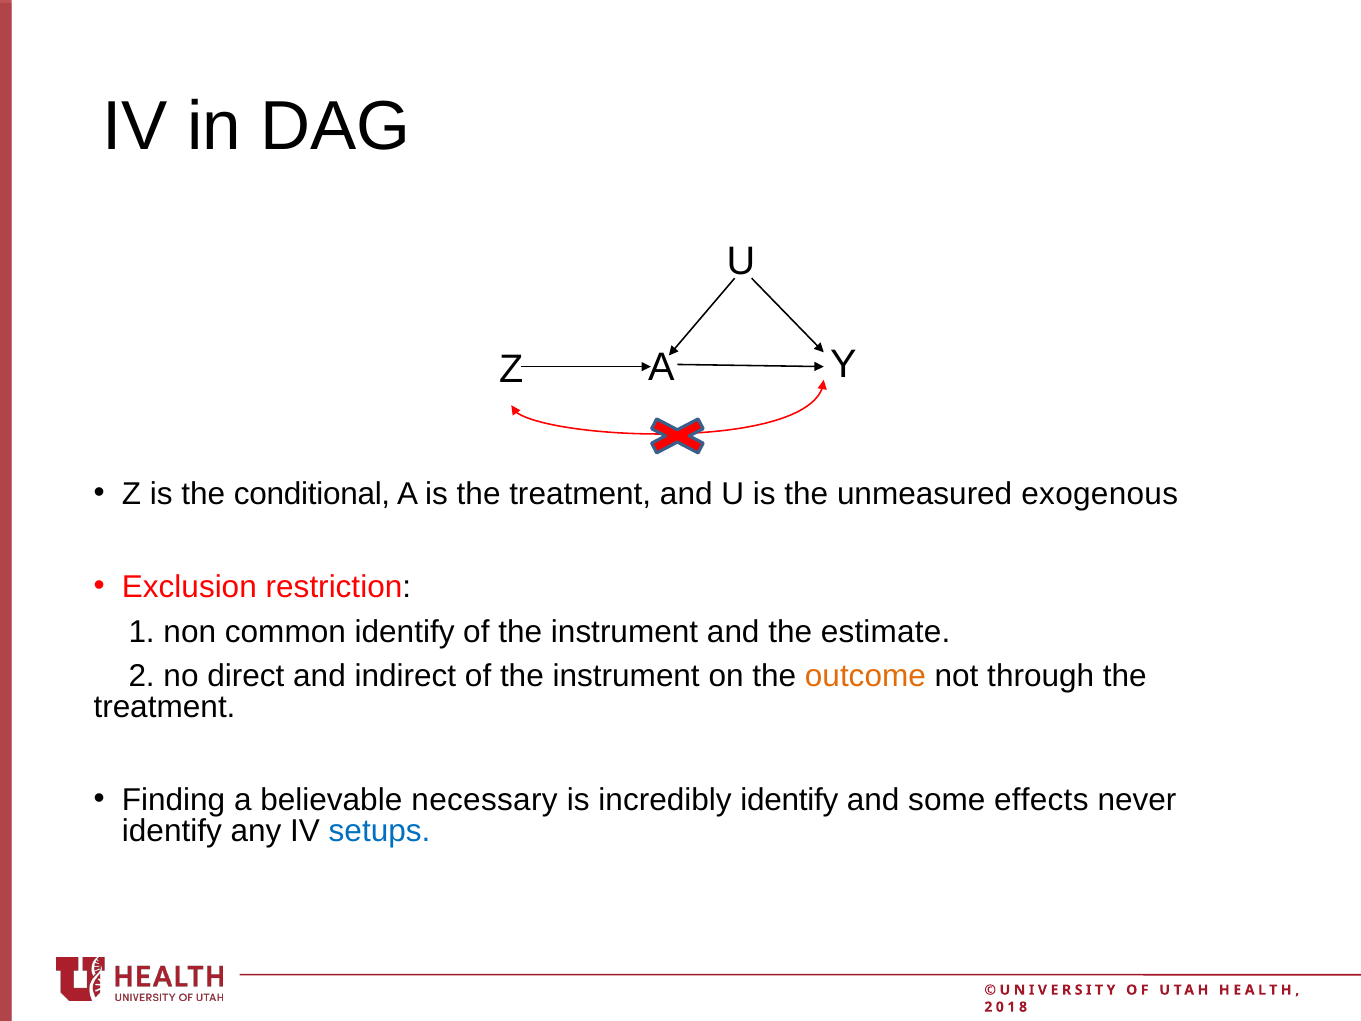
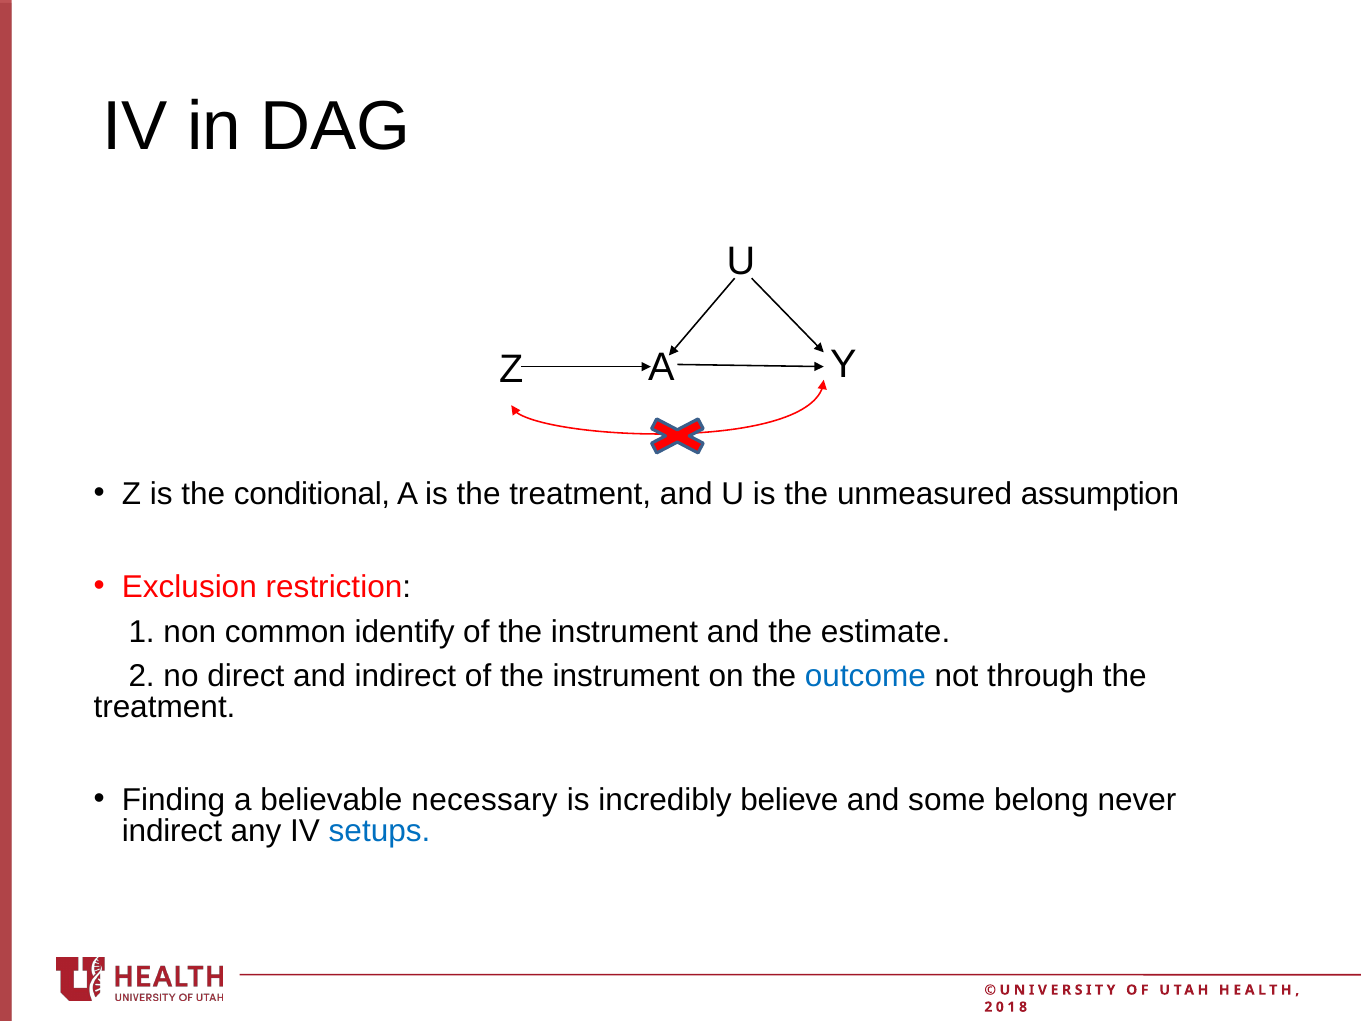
exogenous: exogenous -> assumption
outcome colour: orange -> blue
incredibly identify: identify -> believe
effects: effects -> belong
identify at (172, 831): identify -> indirect
